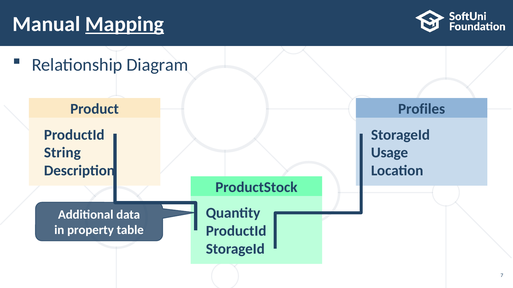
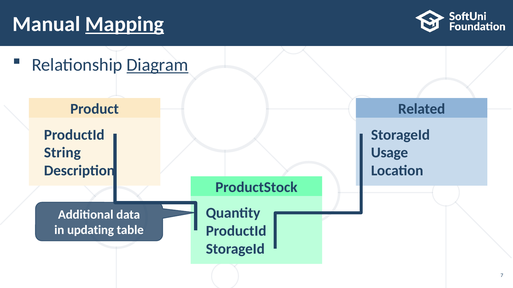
Diagram underline: none -> present
Profiles: Profiles -> Related
property: property -> updating
